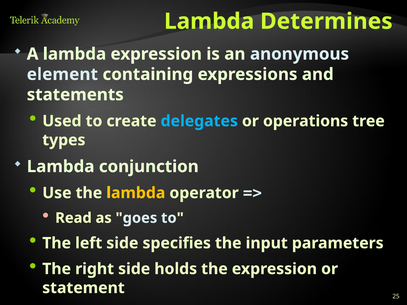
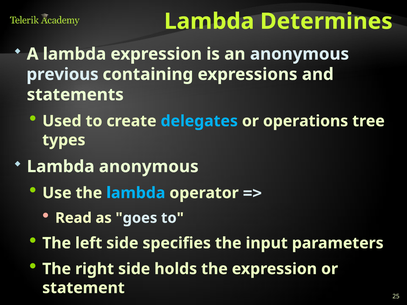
element: element -> previous
Lambda conjunction: conjunction -> anonymous
lambda at (136, 193) colour: yellow -> light blue
